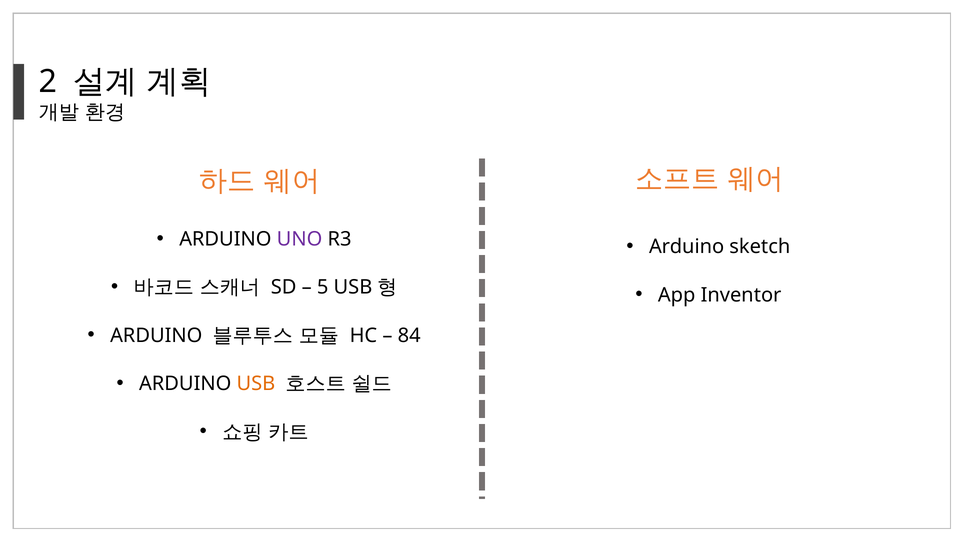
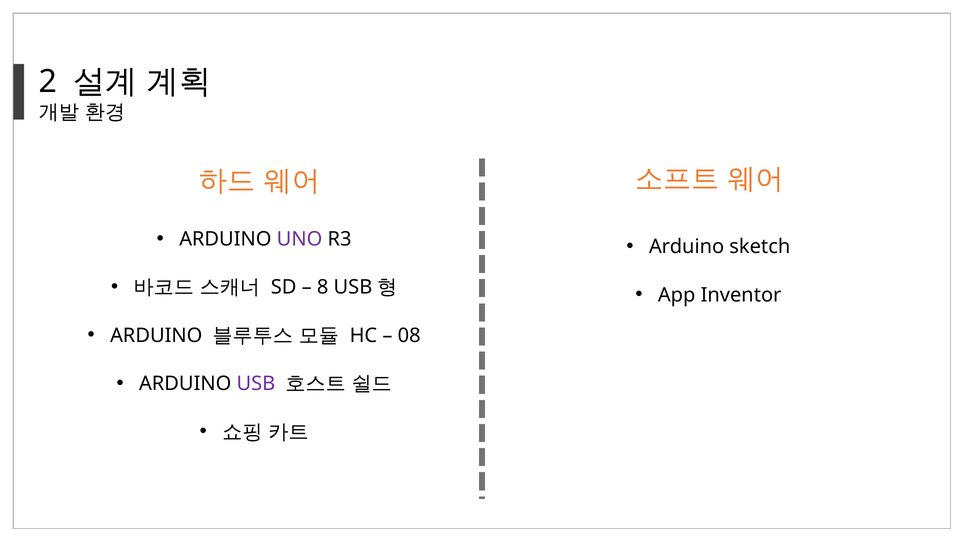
5: 5 -> 8
84: 84 -> 08
USB colour: orange -> purple
